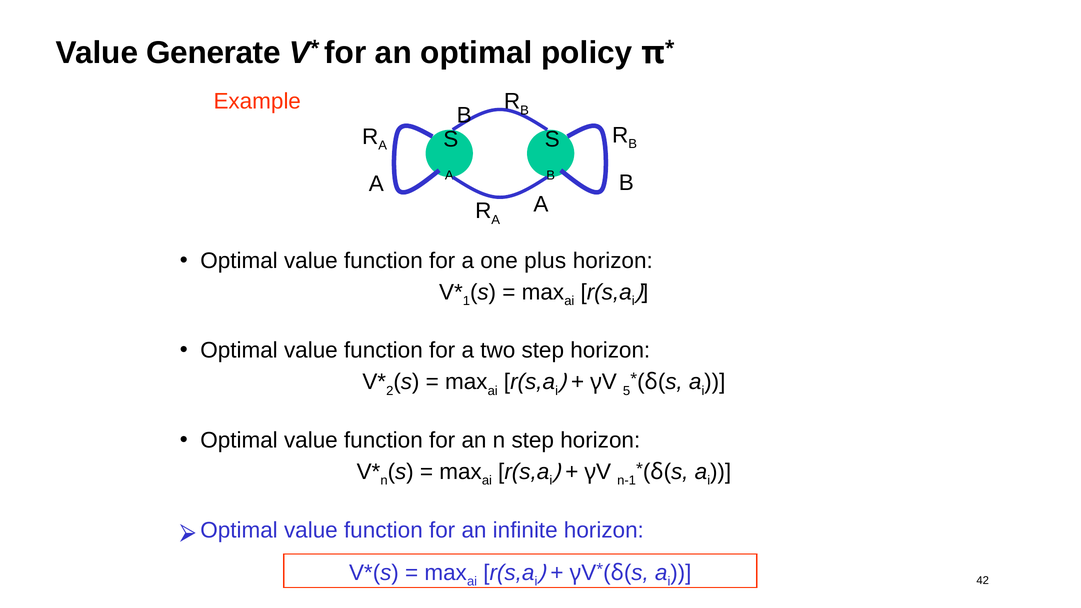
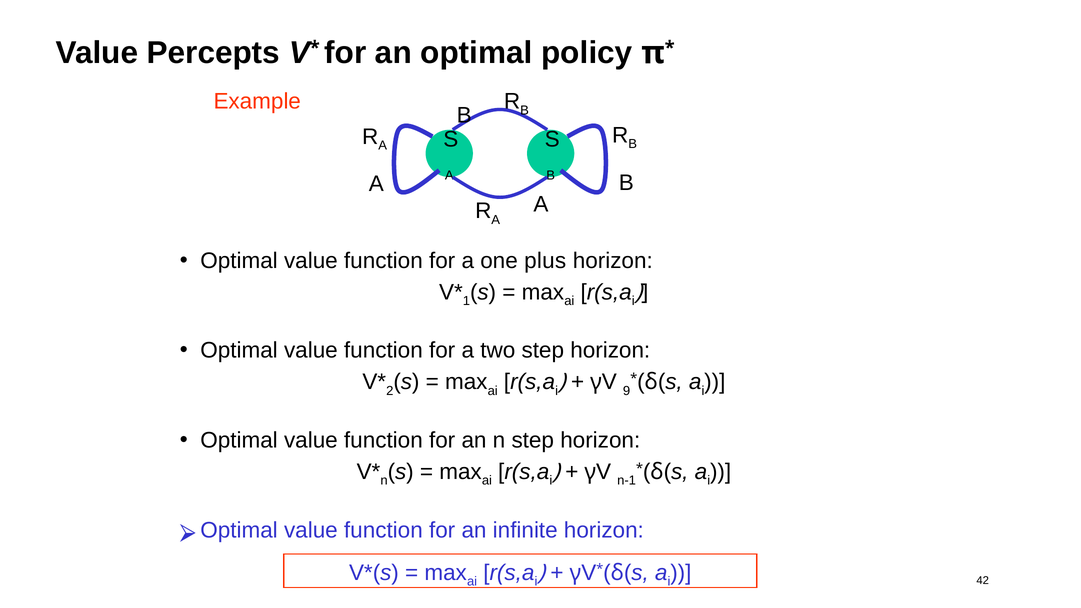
Generate: Generate -> Percepts
5: 5 -> 9
